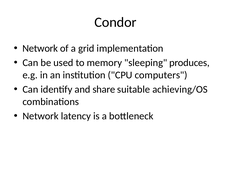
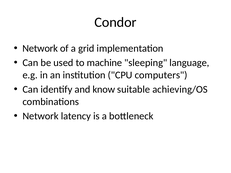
memory: memory -> machine
produces: produces -> language
share: share -> know
